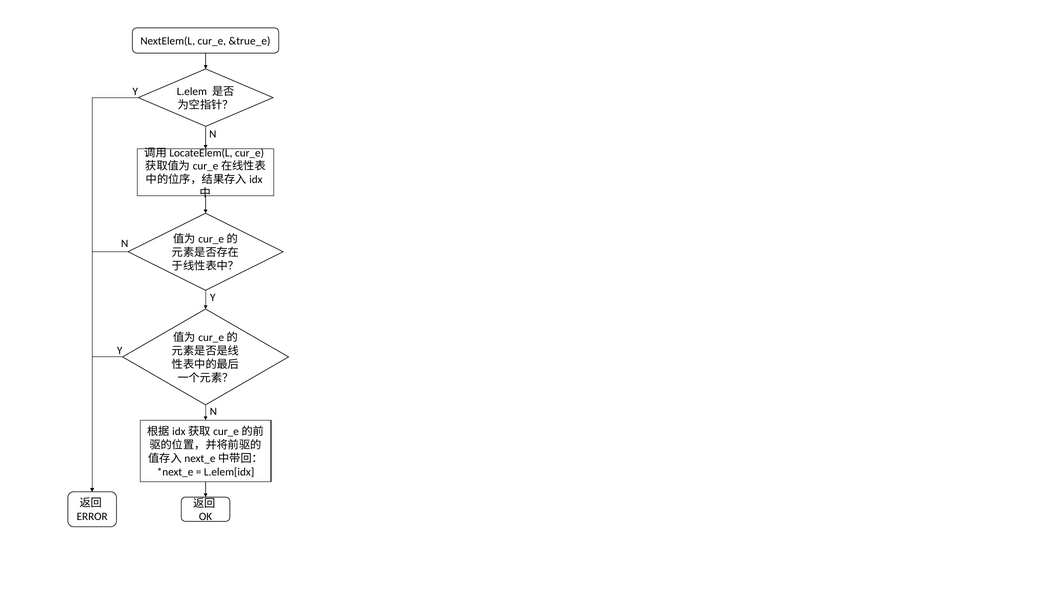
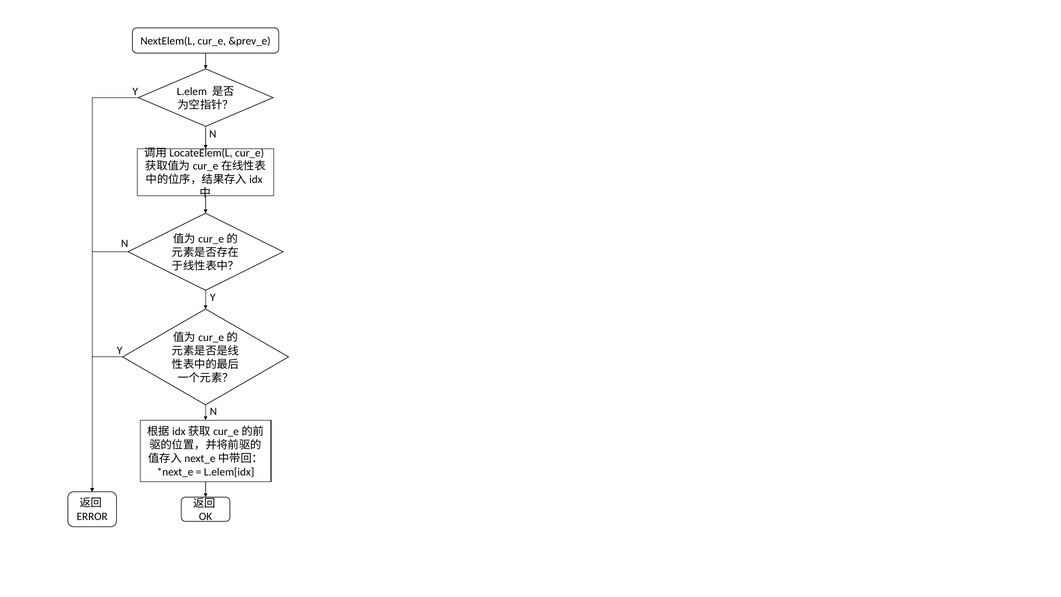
&true_e: &true_e -> &prev_e
